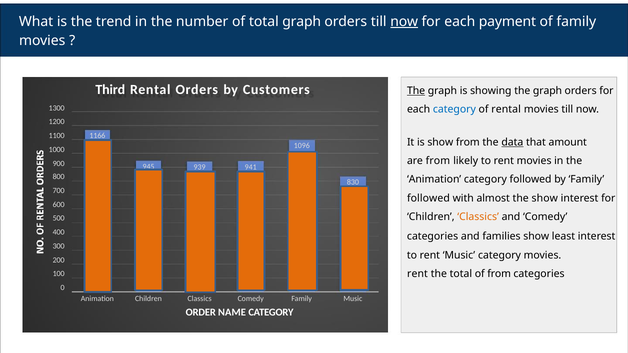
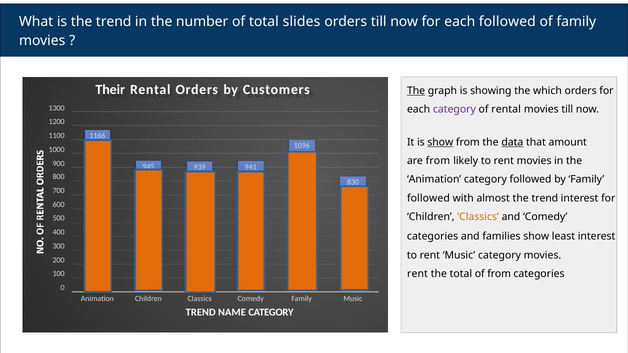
total graph: graph -> slides
now at (404, 22) underline: present -> none
each payment: payment -> followed
Third: Third -> Their
showing the graph: graph -> which
category at (454, 110) colour: blue -> purple
show at (440, 142) underline: none -> present
almost the show: show -> trend
ORDER at (201, 312): ORDER -> TREND
